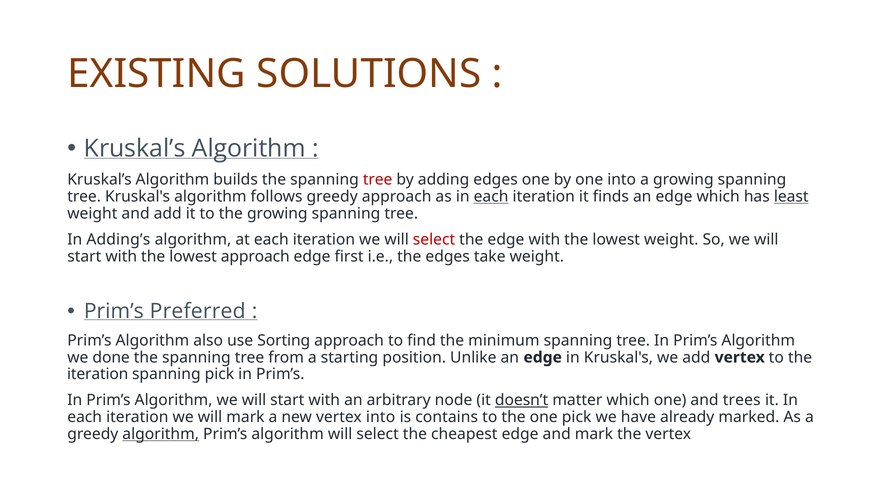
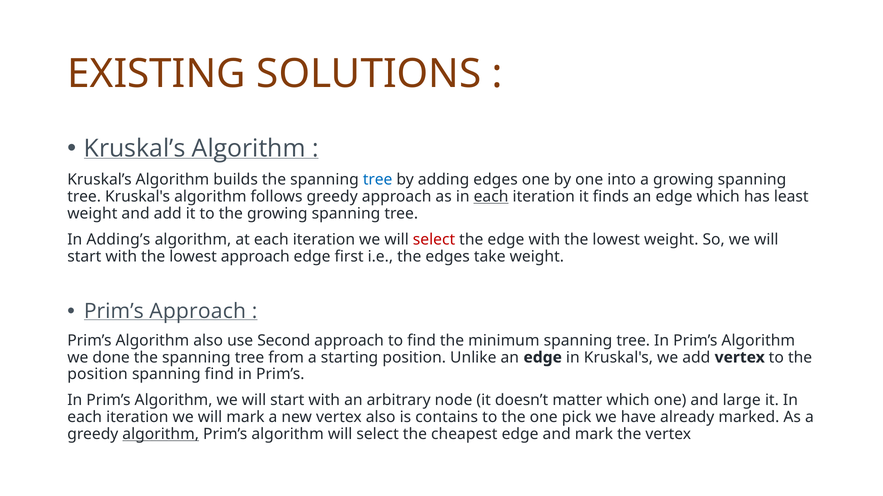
tree at (378, 180) colour: red -> blue
least underline: present -> none
Prim’s Preferred: Preferred -> Approach
Sorting: Sorting -> Second
iteration at (98, 375): iteration -> position
spanning pick: pick -> find
doesn’t underline: present -> none
trees: trees -> large
vertex into: into -> also
